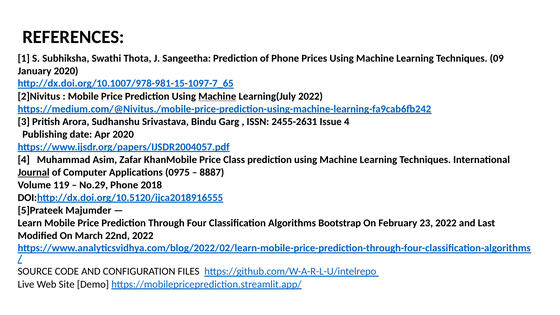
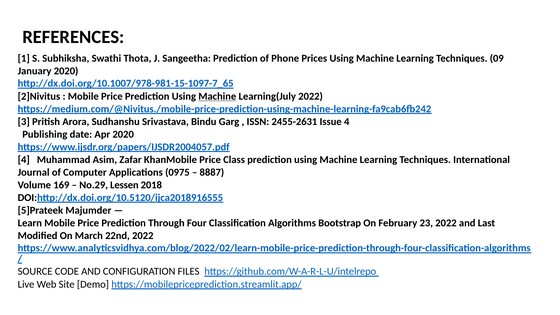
Journal underline: present -> none
119: 119 -> 169
No.29 Phone: Phone -> Lessen
